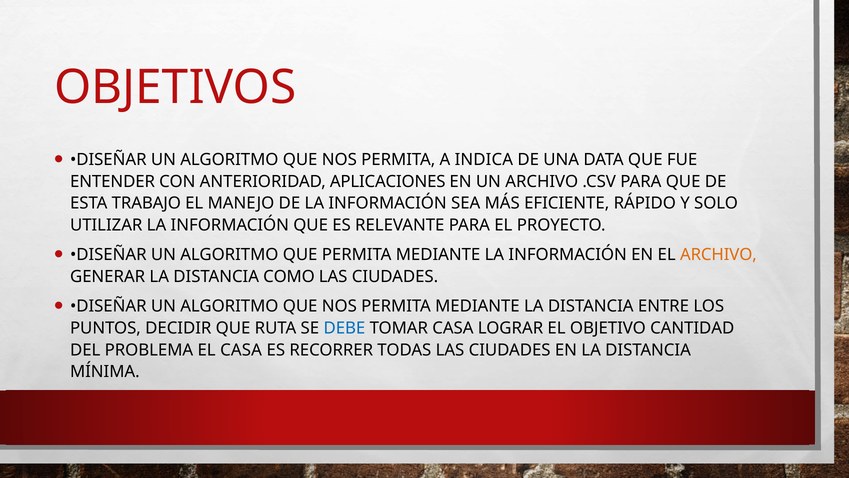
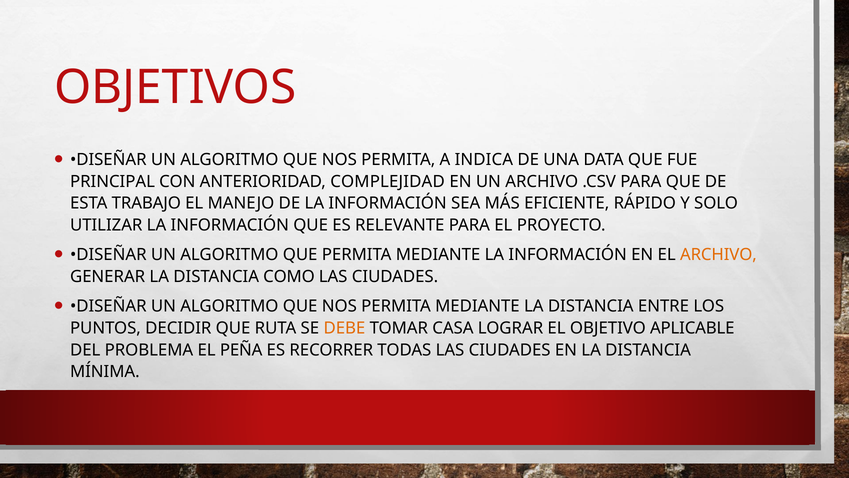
ENTENDER: ENTENDER -> PRINCIPAL
APLICACIONES: APLICACIONES -> COMPLEJIDAD
DEBE colour: blue -> orange
CANTIDAD: CANTIDAD -> APLICABLE
EL CASA: CASA -> PEÑA
